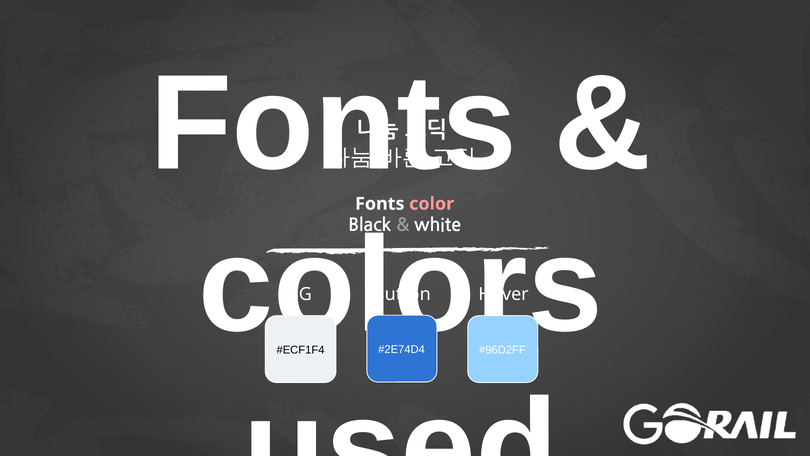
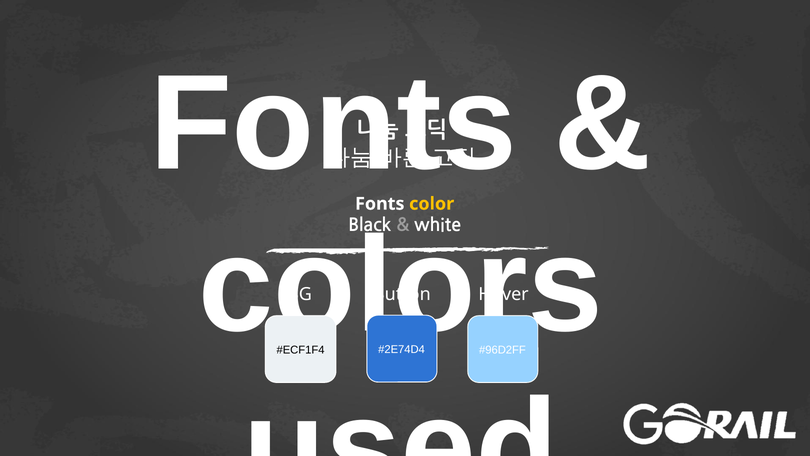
color colour: pink -> yellow
